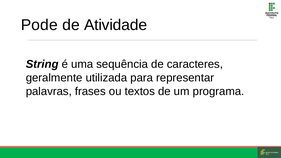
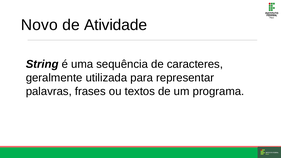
Pode: Pode -> Novo
